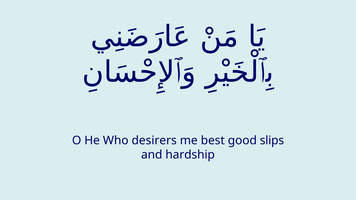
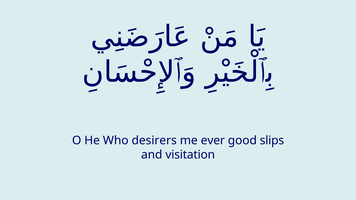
best: best -> ever
hardship: hardship -> visitation
